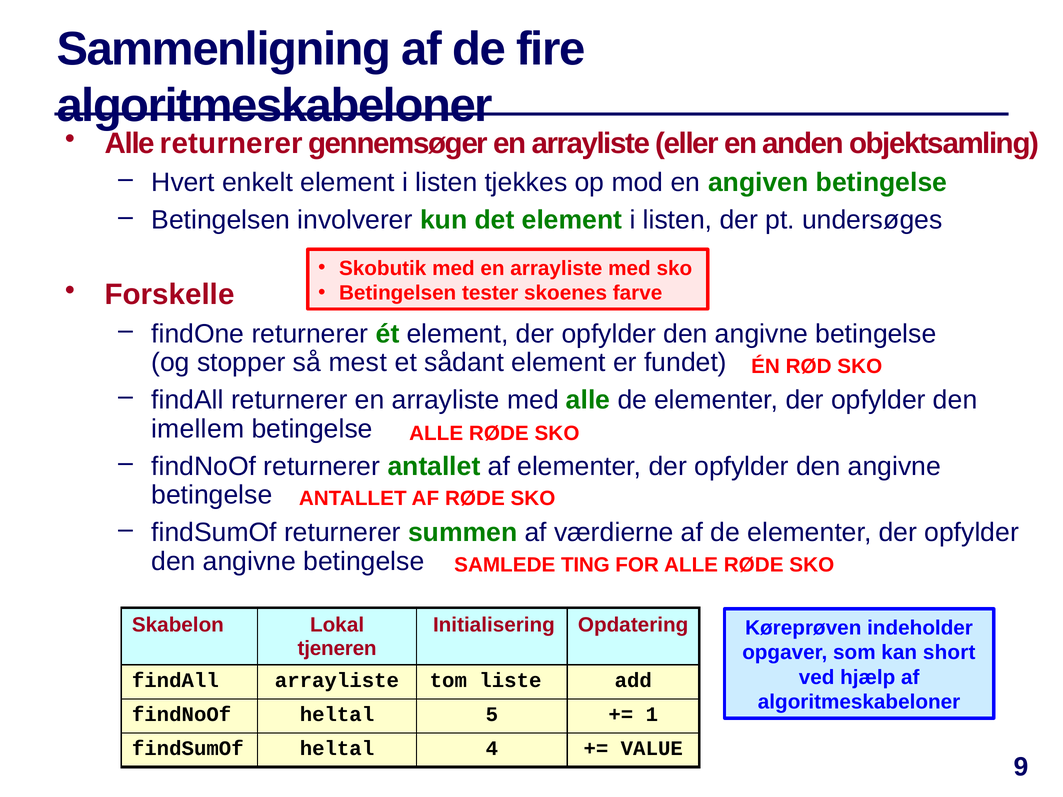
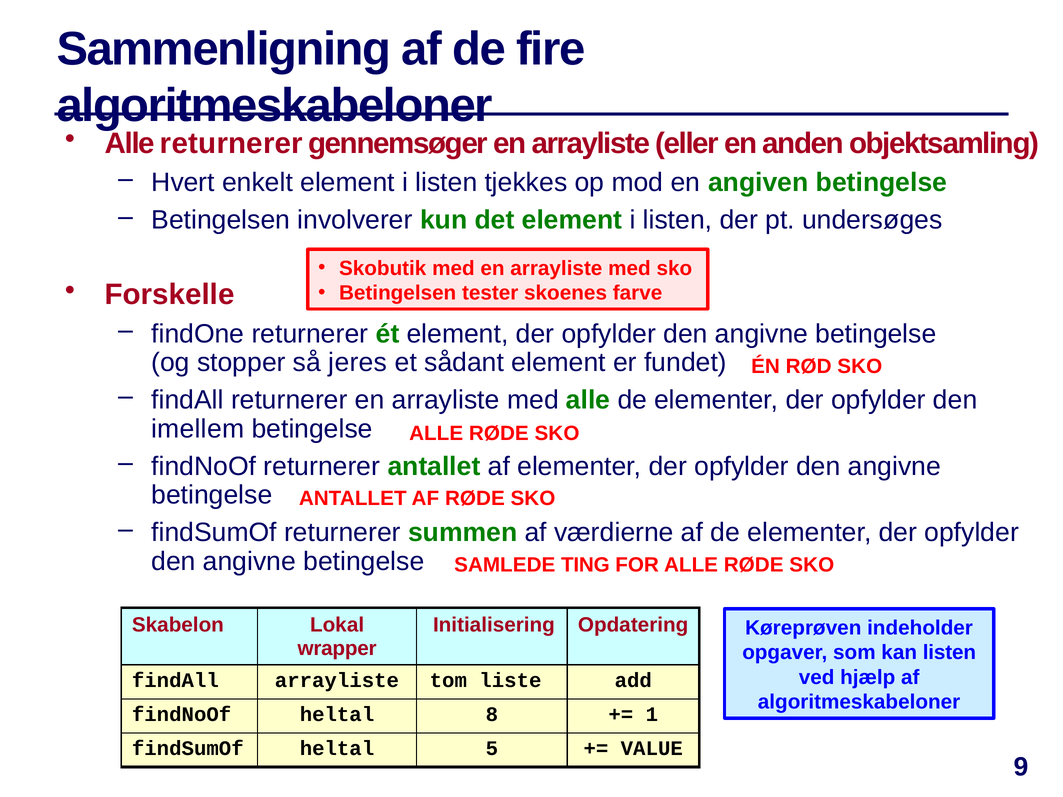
mest: mest -> jeres
tjeneren: tjeneren -> wrapper
kan short: short -> listen
5: 5 -> 8
4: 4 -> 5
